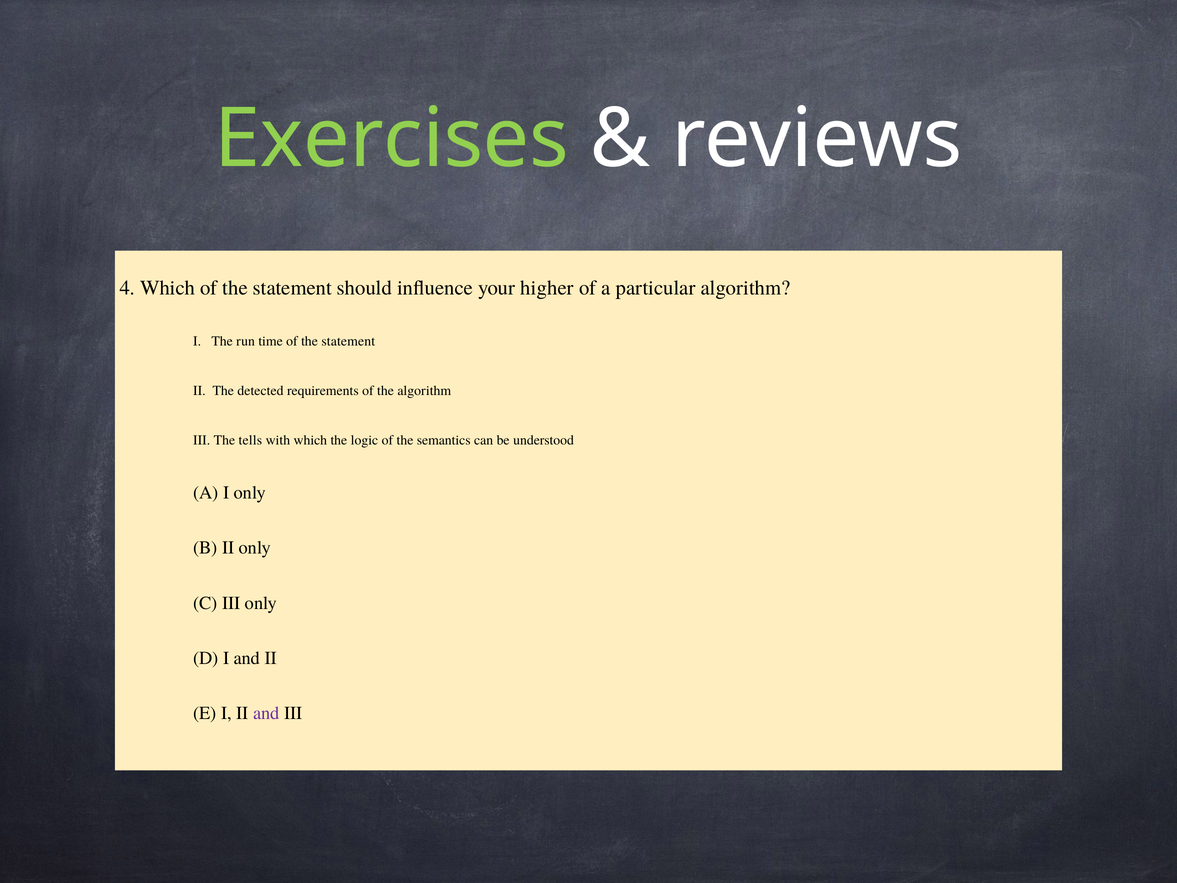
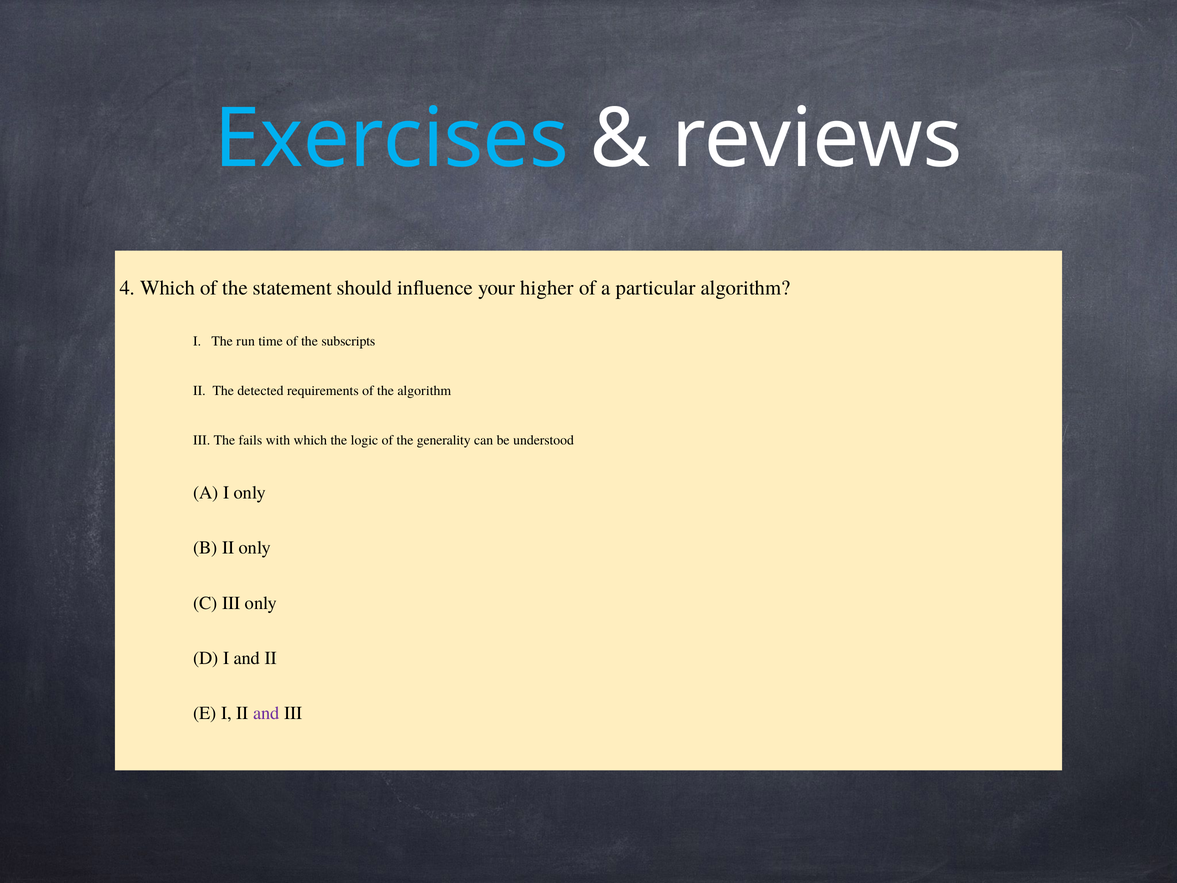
Exercises colour: light green -> light blue
time of the statement: statement -> subscripts
tells: tells -> fails
semantics: semantics -> generality
